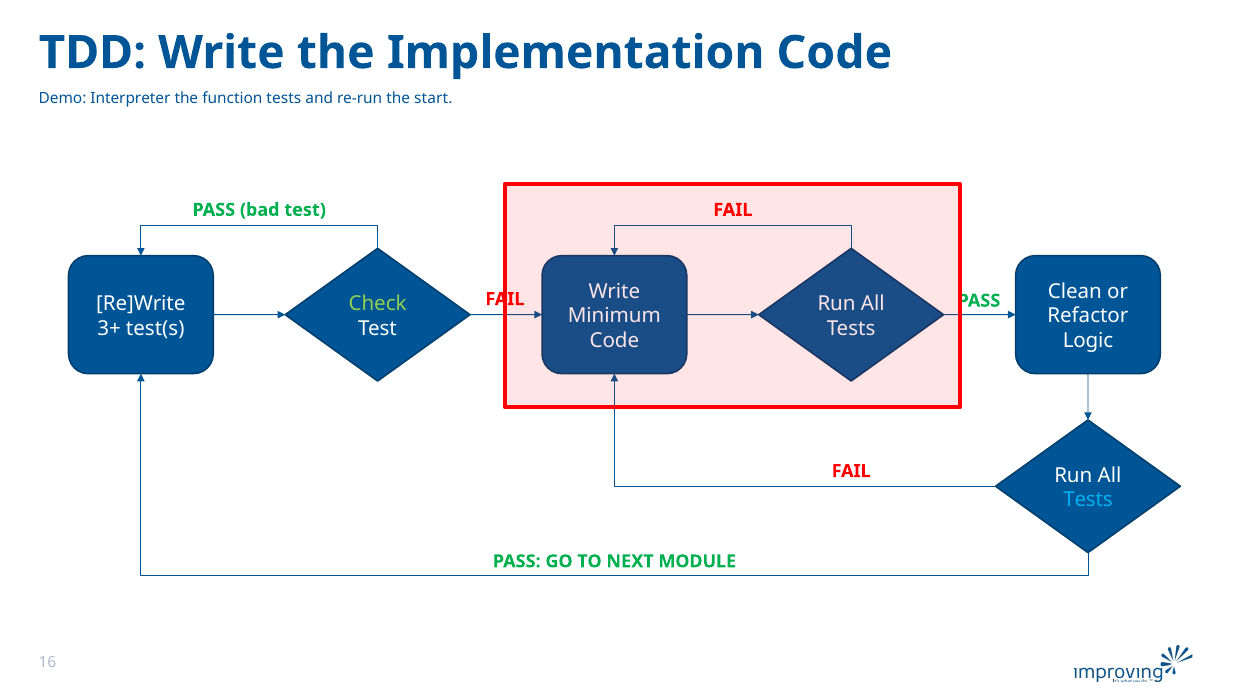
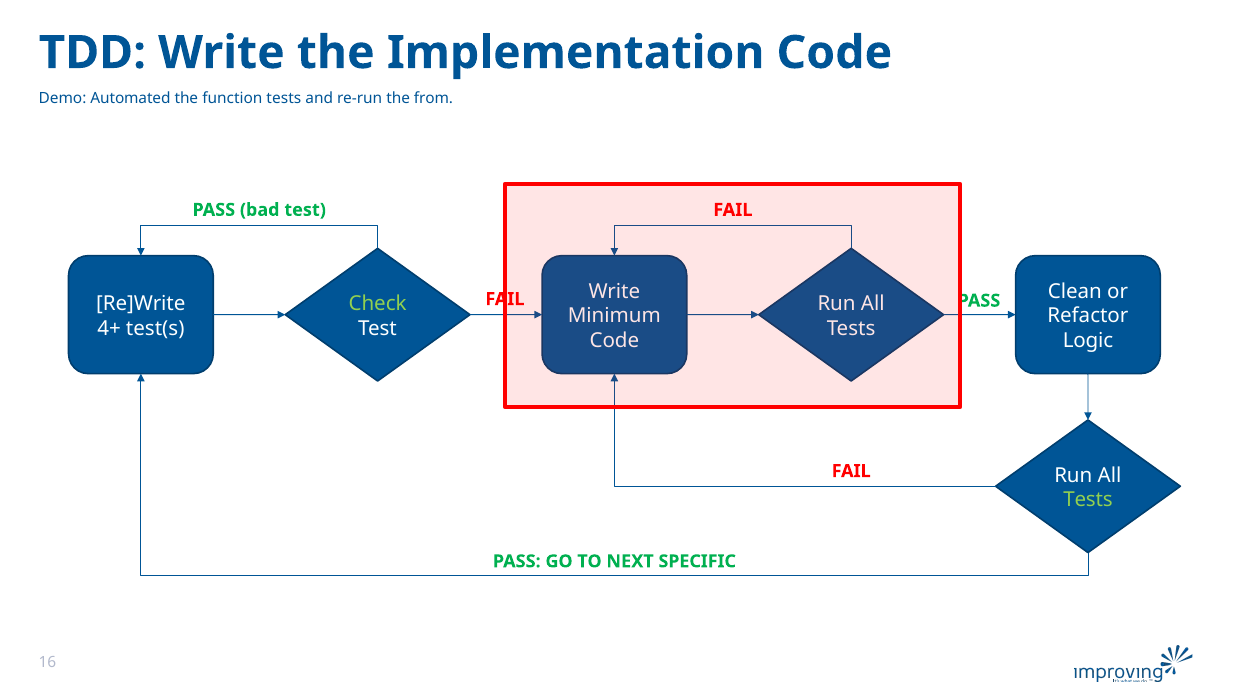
Interpreter: Interpreter -> Automated
start: start -> from
3+: 3+ -> 4+
Tests at (1088, 500) colour: light blue -> light green
MODULE: MODULE -> SPECIFIC
